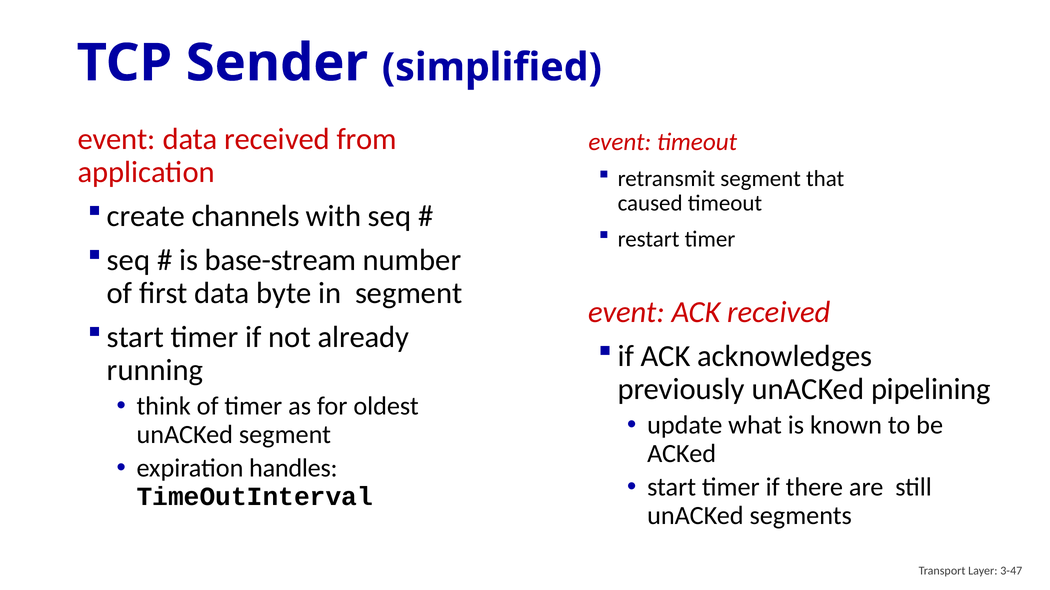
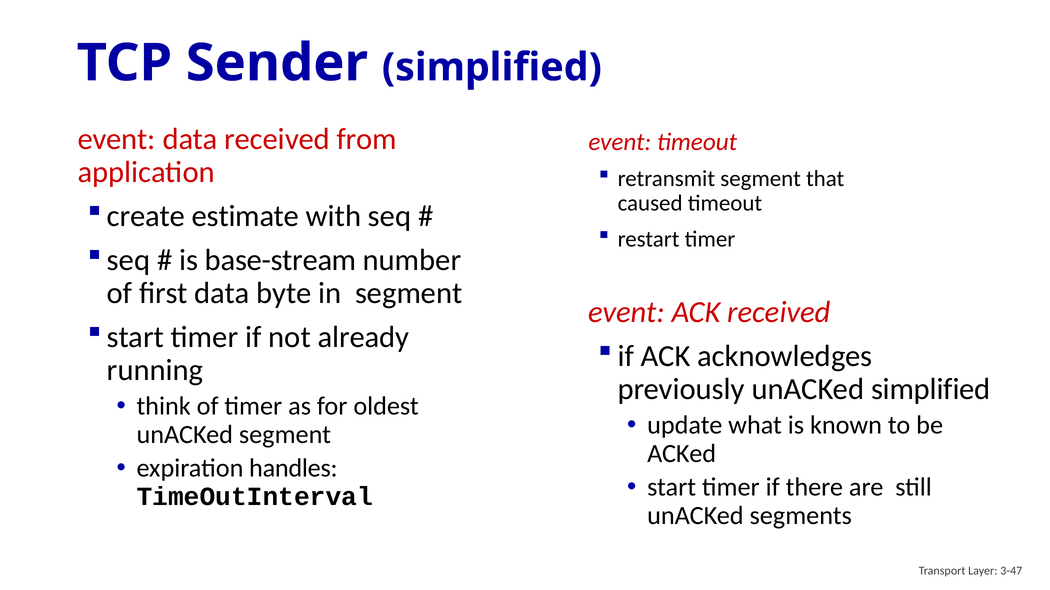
channels: channels -> estimate
unACKed pipelining: pipelining -> simplified
